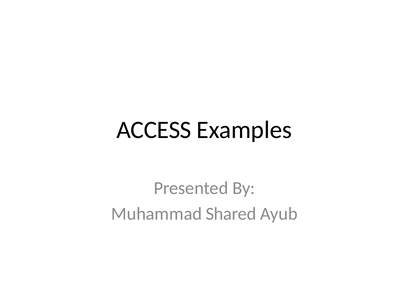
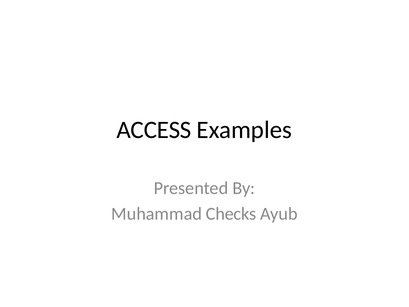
Shared: Shared -> Checks
